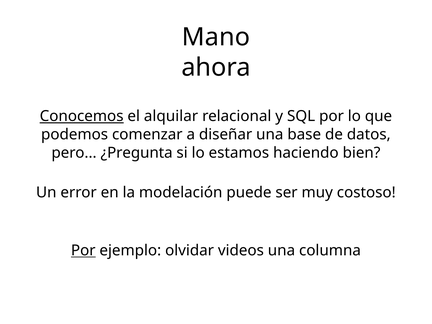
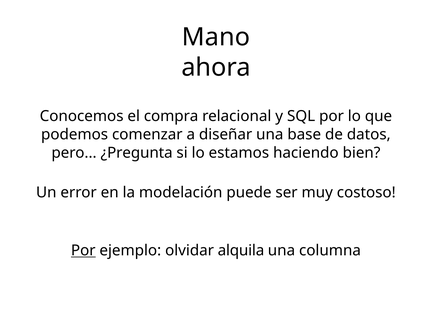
Conocemos underline: present -> none
alquilar: alquilar -> compra
videos: videos -> alquila
